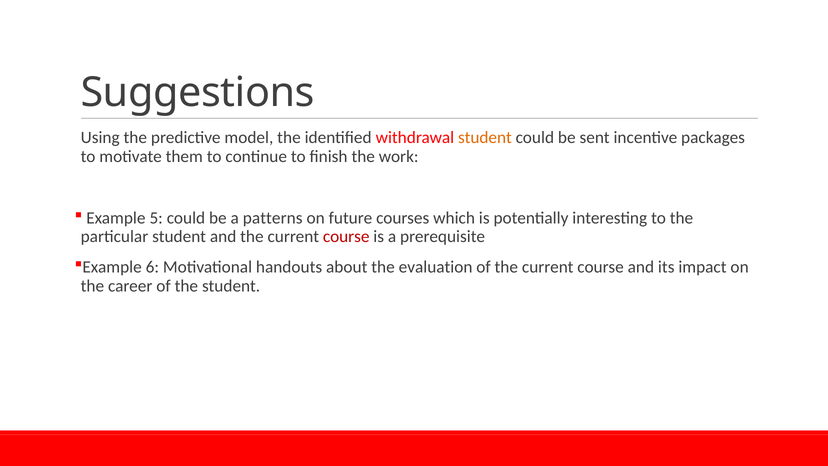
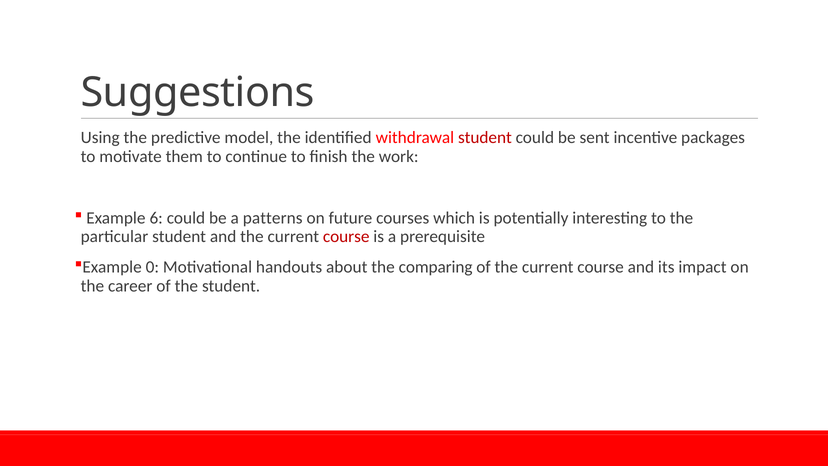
student at (485, 138) colour: orange -> red
5: 5 -> 6
6: 6 -> 0
evaluation: evaluation -> comparing
